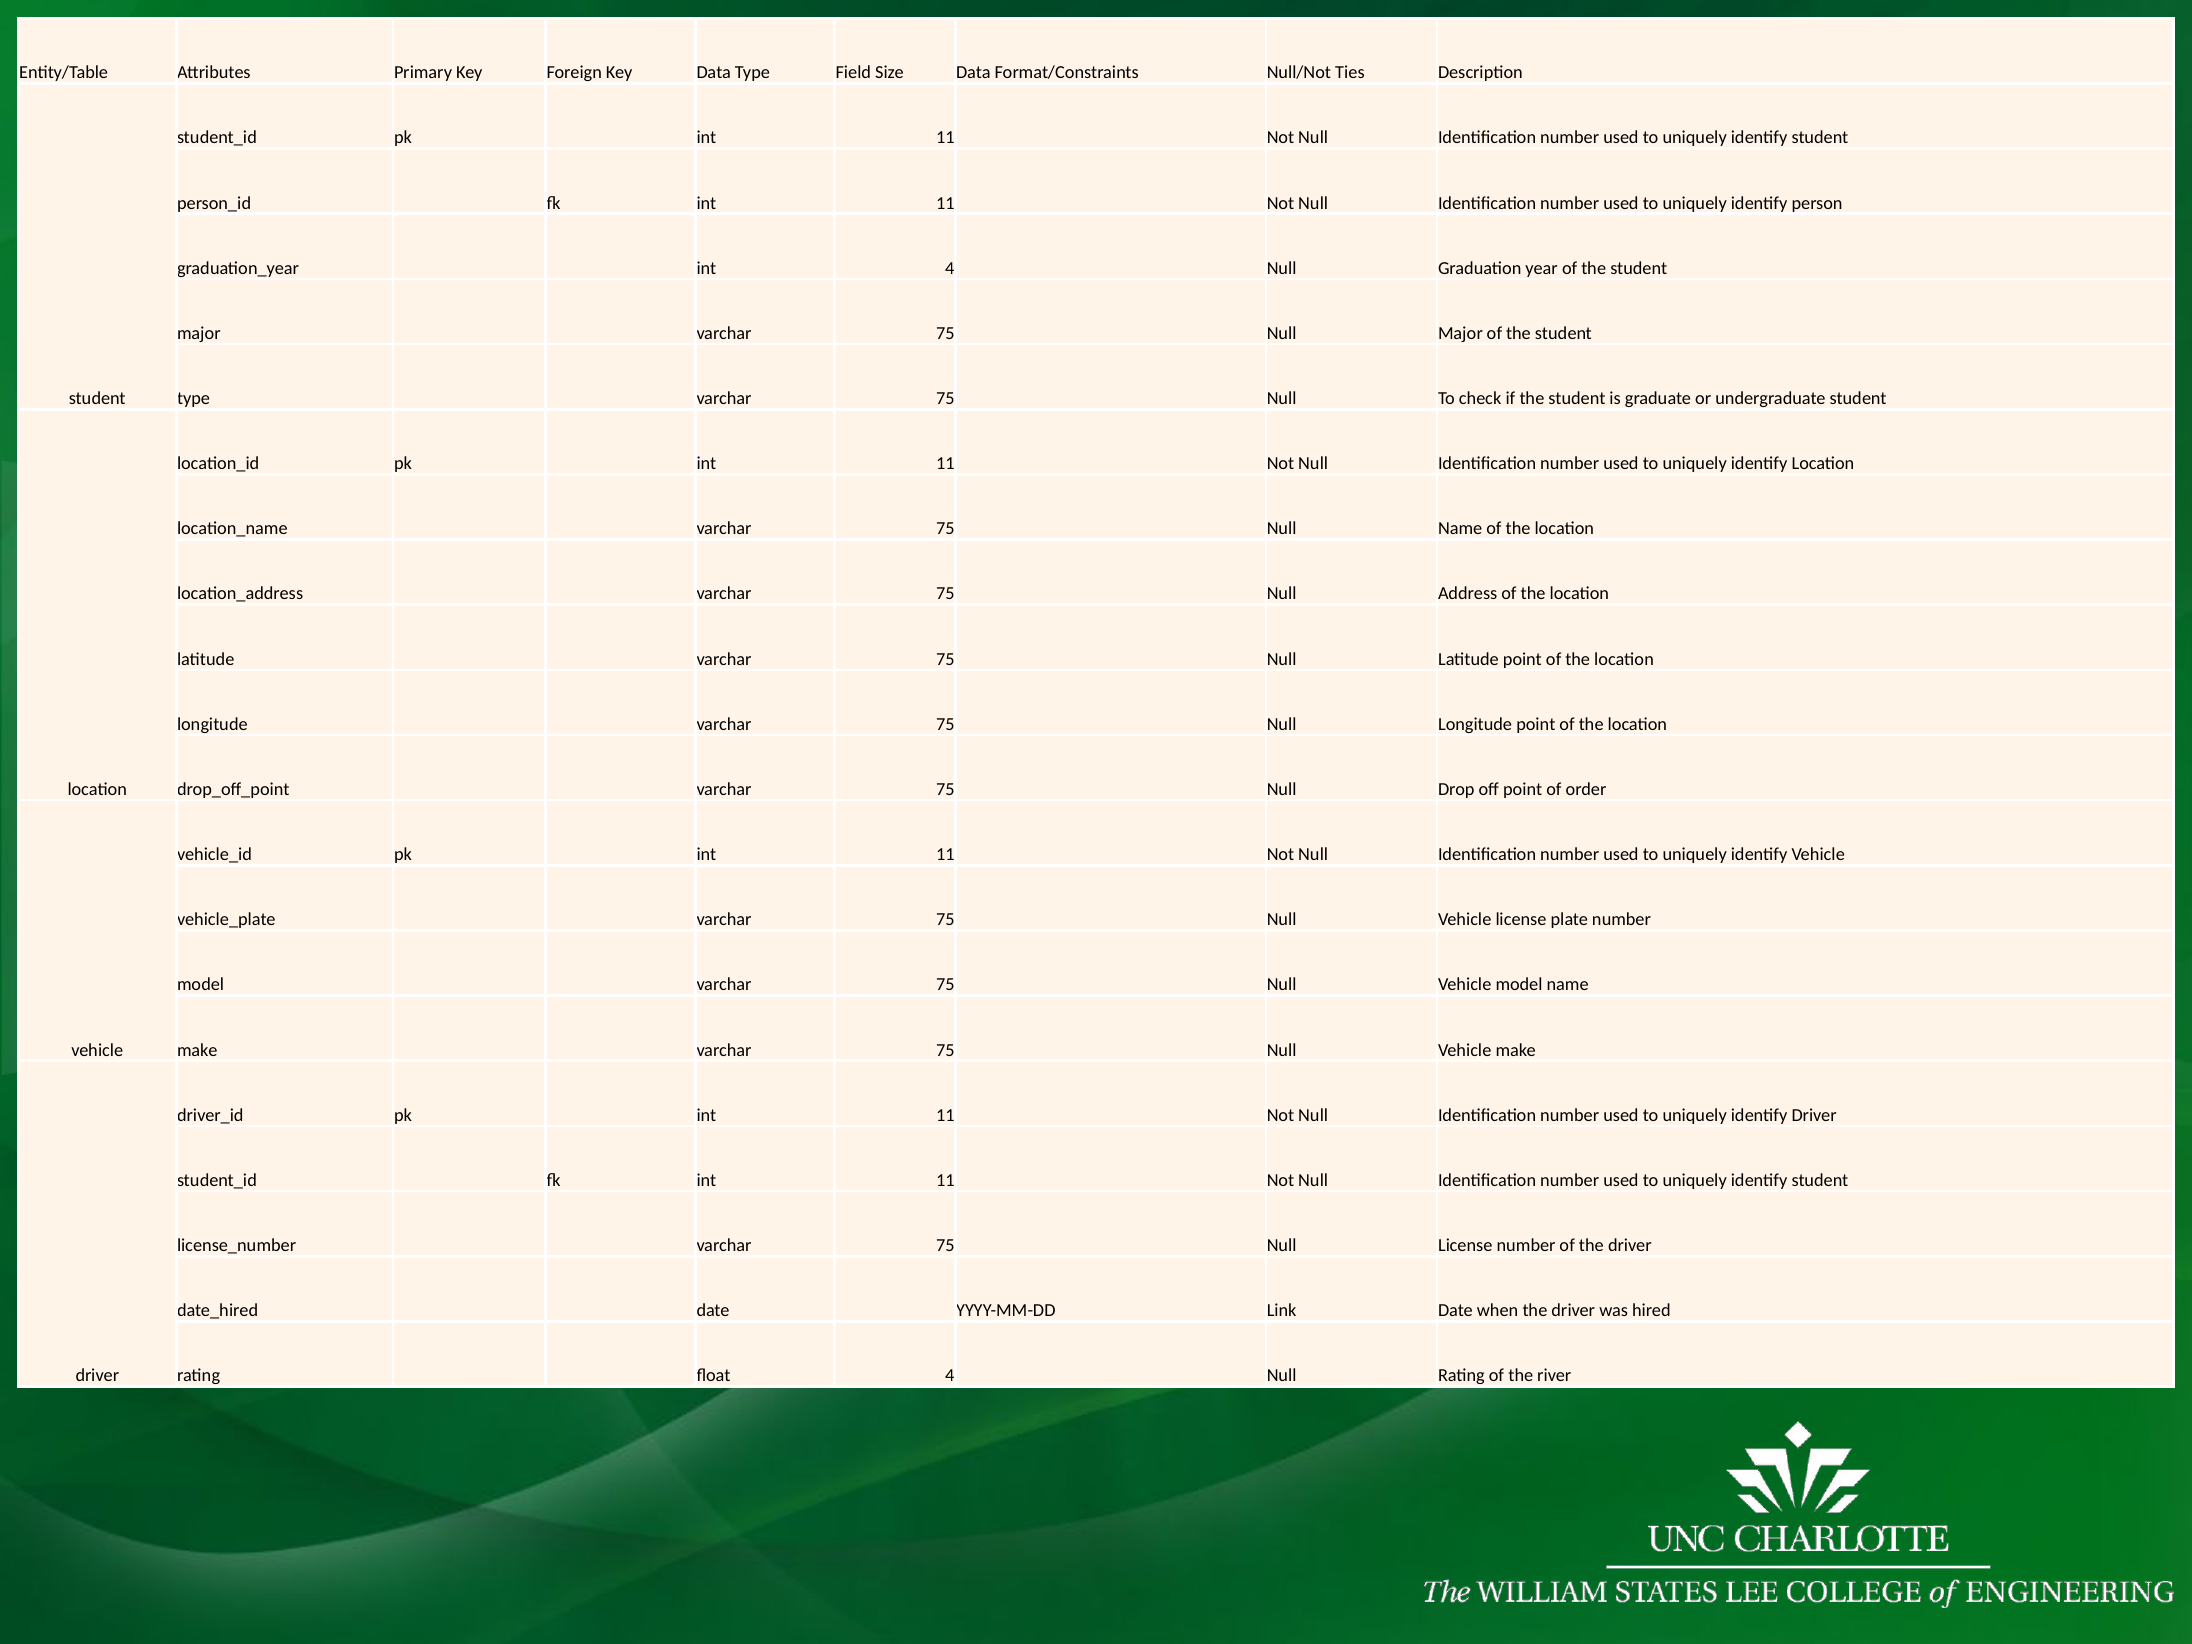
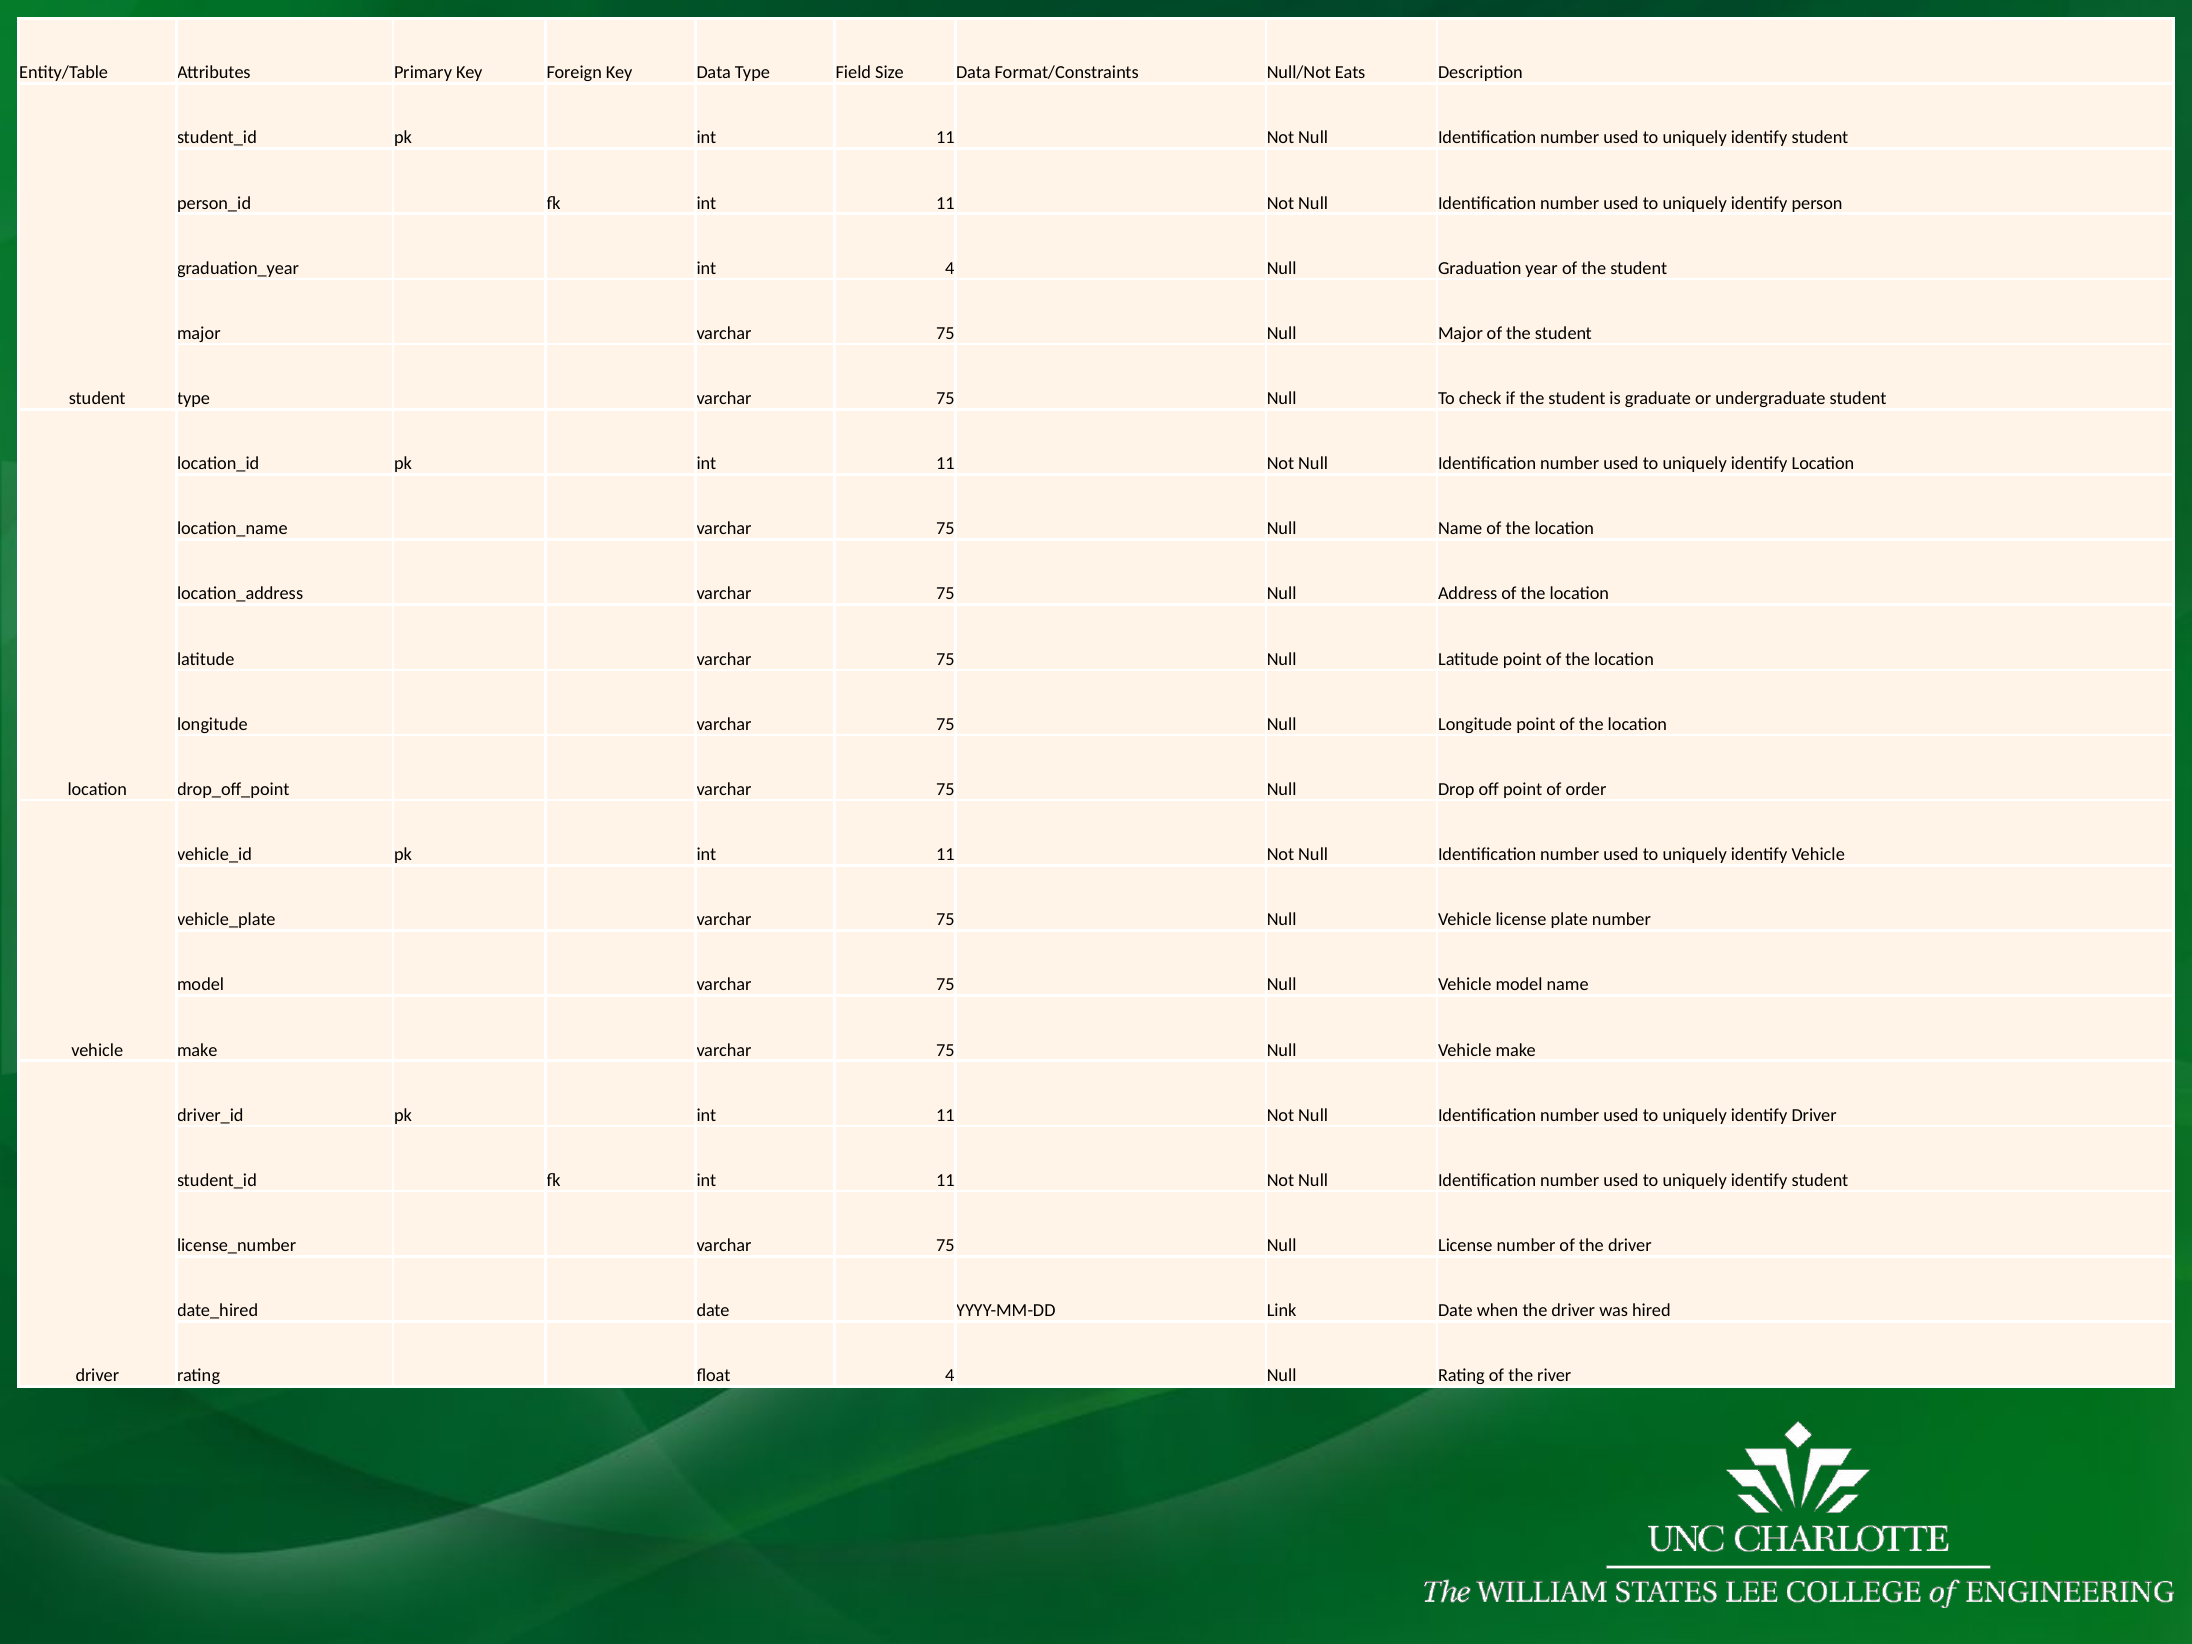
Ties: Ties -> Eats
